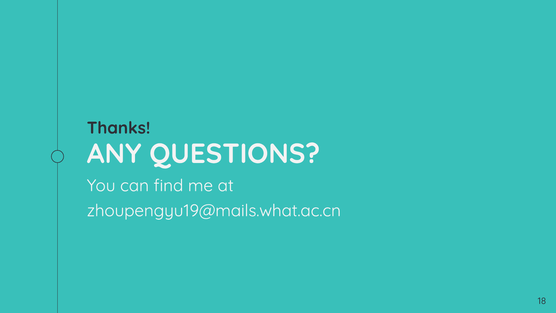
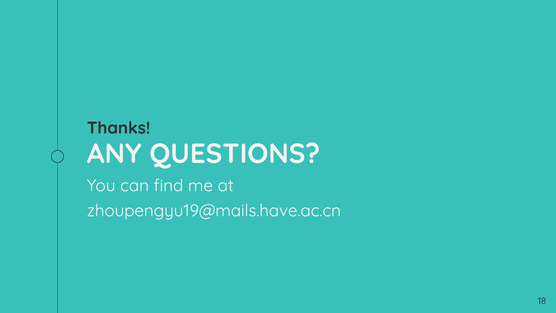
zhoupengyu19@mails.what.ac.cn: zhoupengyu19@mails.what.ac.cn -> zhoupengyu19@mails.have.ac.cn
